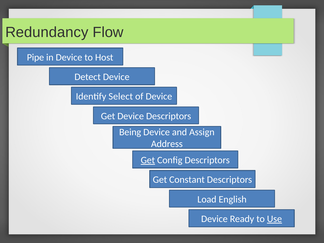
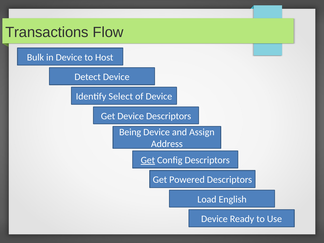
Redundancy: Redundancy -> Transactions
Pipe: Pipe -> Bulk
Constant: Constant -> Powered
Use underline: present -> none
